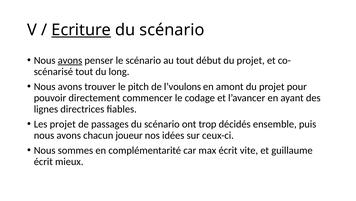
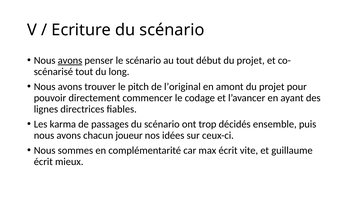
Ecriture underline: present -> none
l’voulons: l’voulons -> l’original
Les projet: projet -> karma
